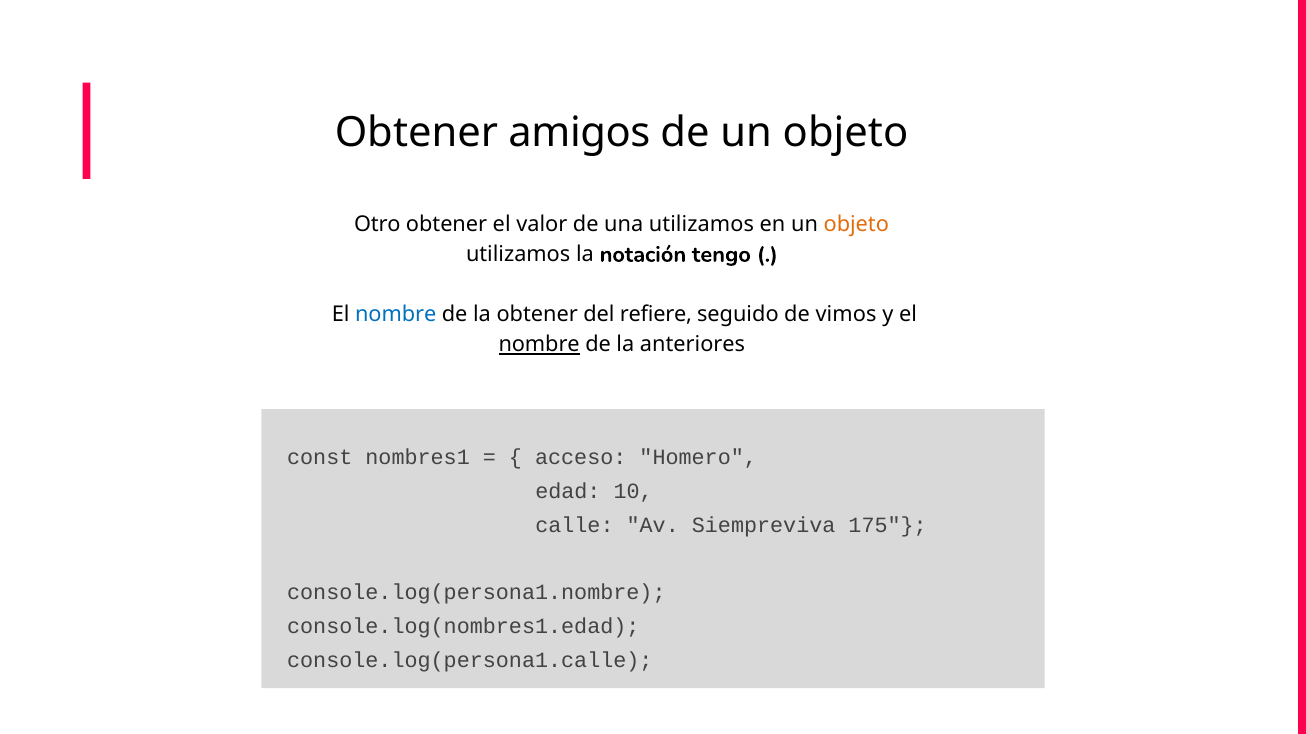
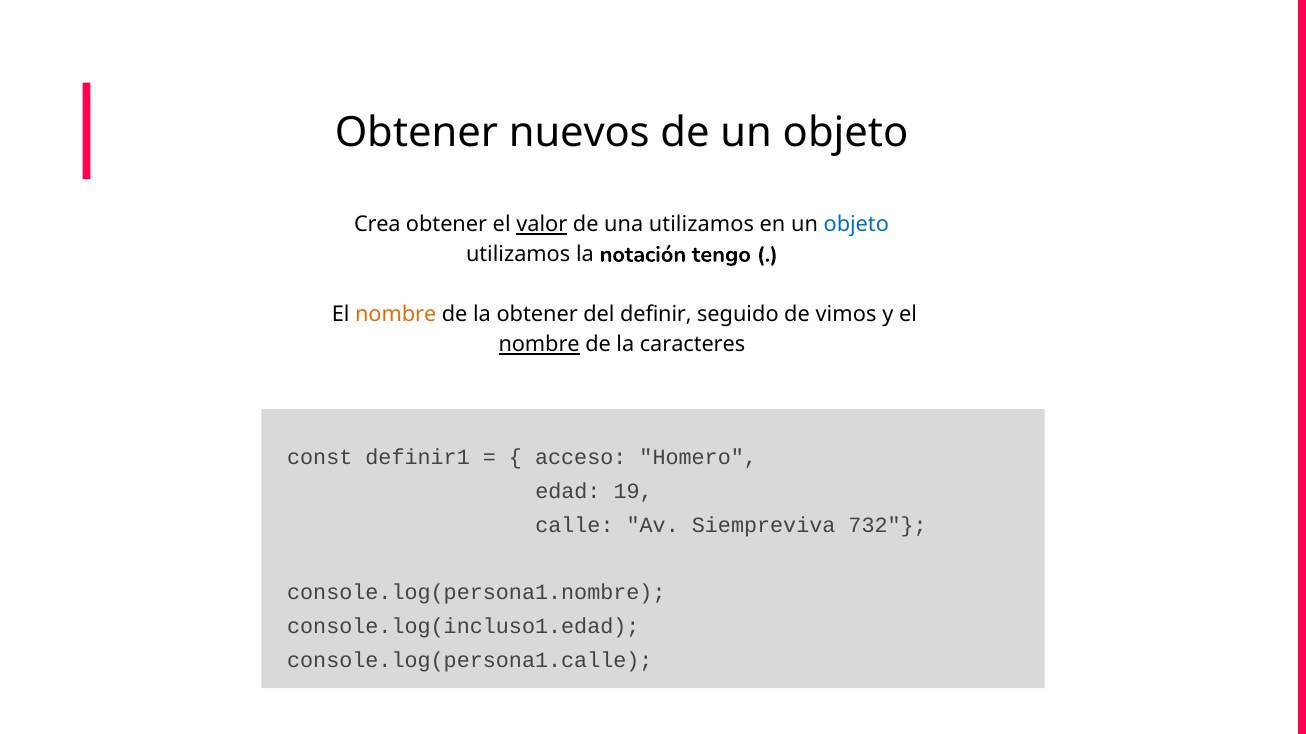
amigos: amigos -> nuevos
Otro: Otro -> Crea
valor underline: none -> present
objeto at (856, 225) colour: orange -> blue
nombre at (396, 315) colour: blue -> orange
refiere: refiere -> definir
anteriores: anteriores -> caracteres
nombres1: nombres1 -> definir1
10: 10 -> 19
175: 175 -> 732
console.log(nombres1.edad: console.log(nombres1.edad -> console.log(incluso1.edad
